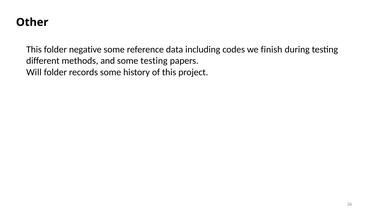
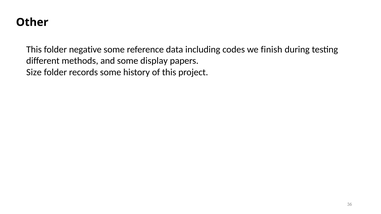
some testing: testing -> display
Will: Will -> Size
